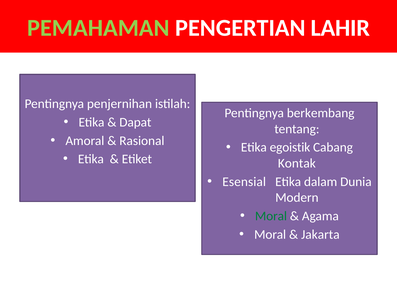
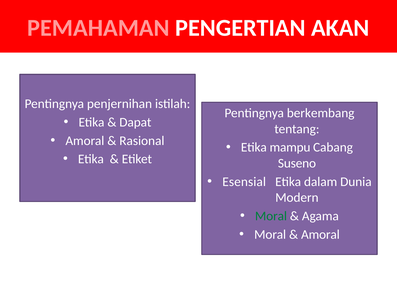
PEMAHAMAN colour: light green -> pink
LAHIR: LAHIR -> AKAN
egoistik: egoistik -> mampu
Kontak: Kontak -> Suseno
Jakarta at (320, 235): Jakarta -> Amoral
